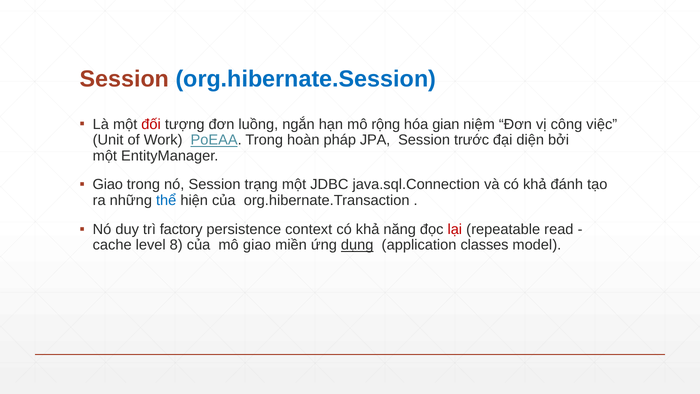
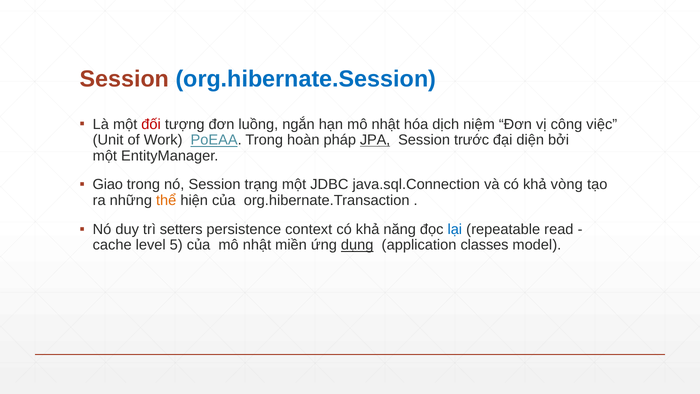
hạn mô rộng: rộng -> nhật
gian: gian -> dịch
JPA underline: none -> present
đánh: đánh -> vòng
thể colour: blue -> orange
factory: factory -> setters
lại colour: red -> blue
8: 8 -> 5
của mô giao: giao -> nhật
